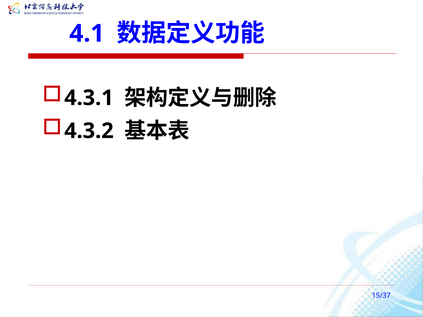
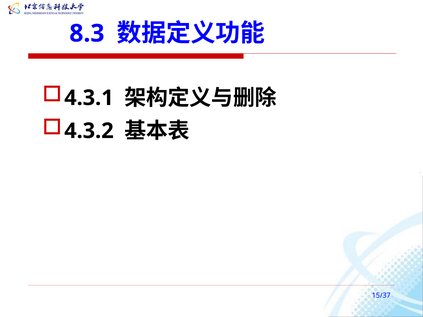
4.1: 4.1 -> 8.3
